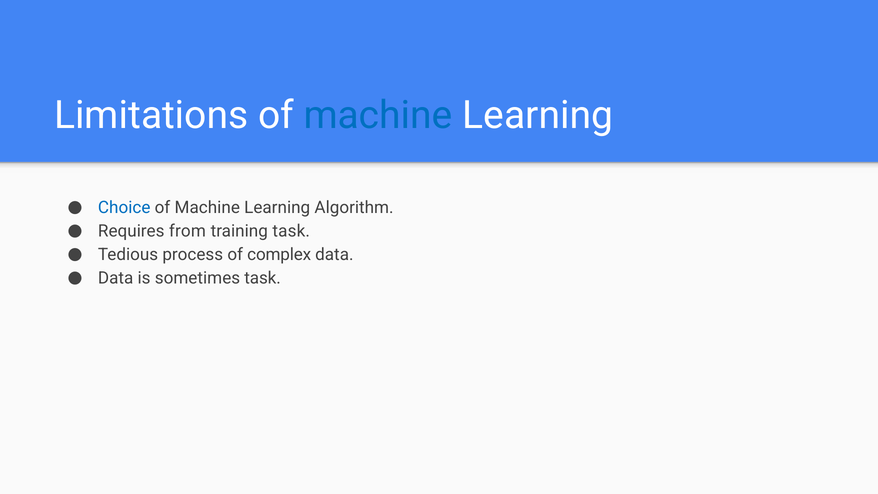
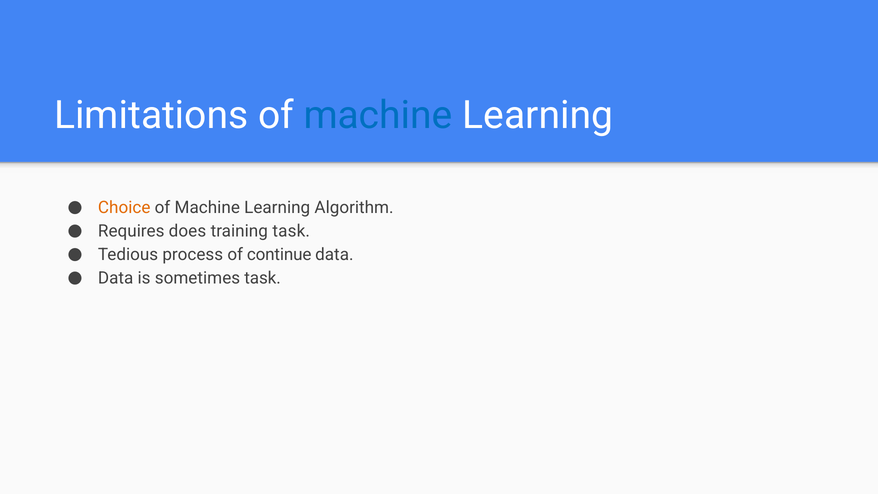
Choice colour: blue -> orange
from: from -> does
complex: complex -> continue
